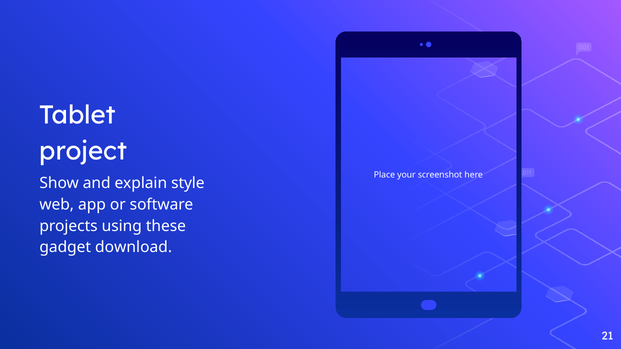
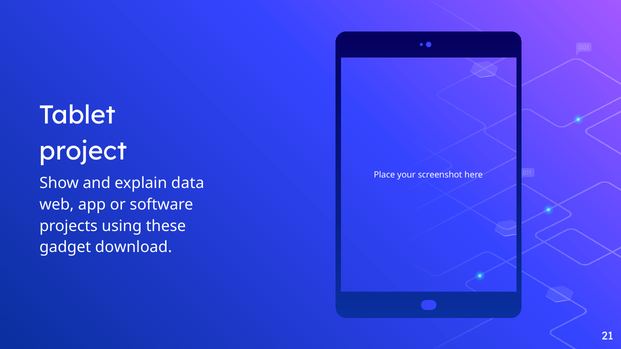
style: style -> data
